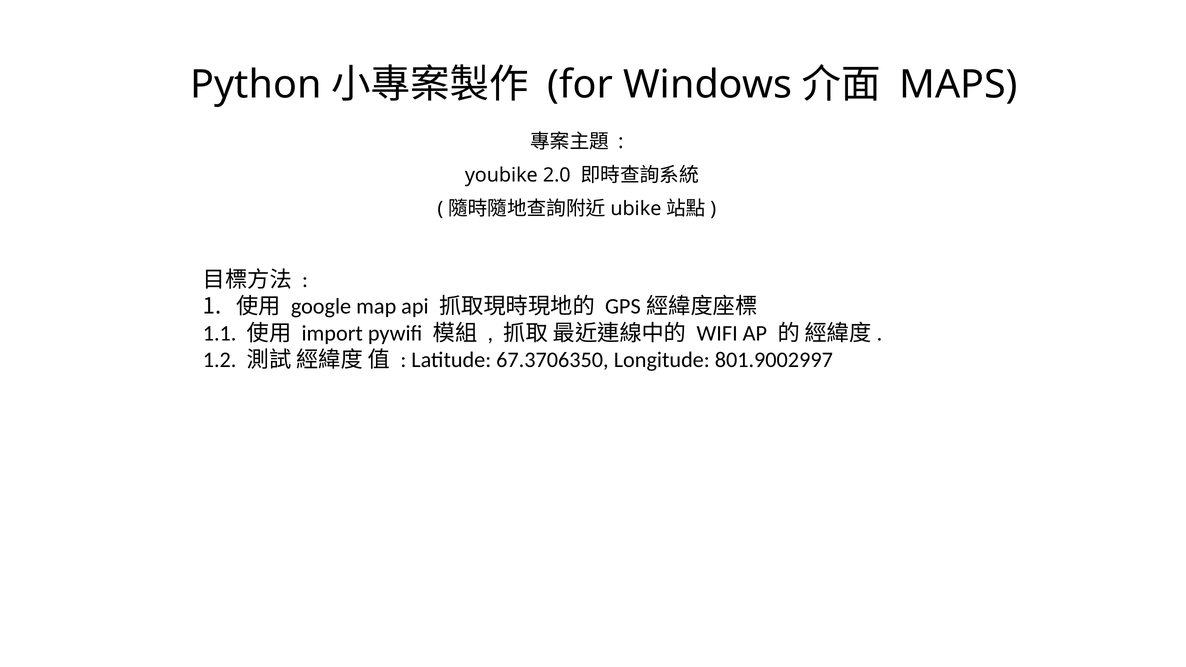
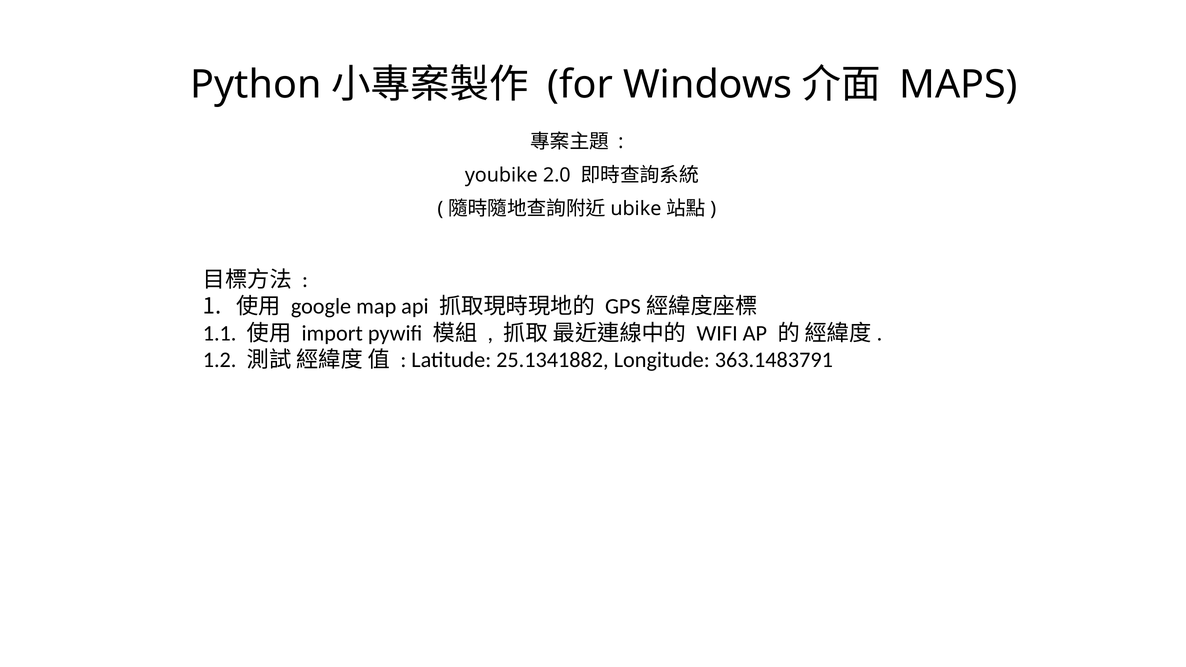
67.3706350: 67.3706350 -> 25.1341882
801.9002997: 801.9002997 -> 363.1483791
